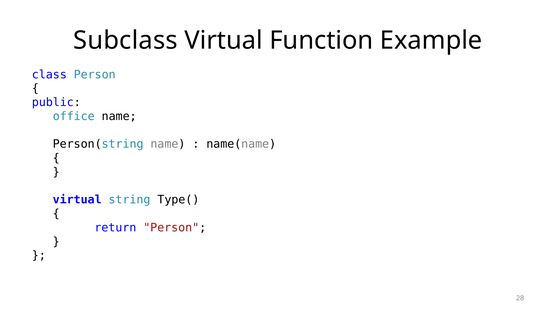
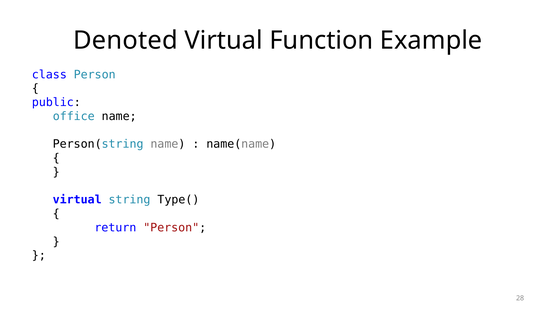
Subclass: Subclass -> Denoted
